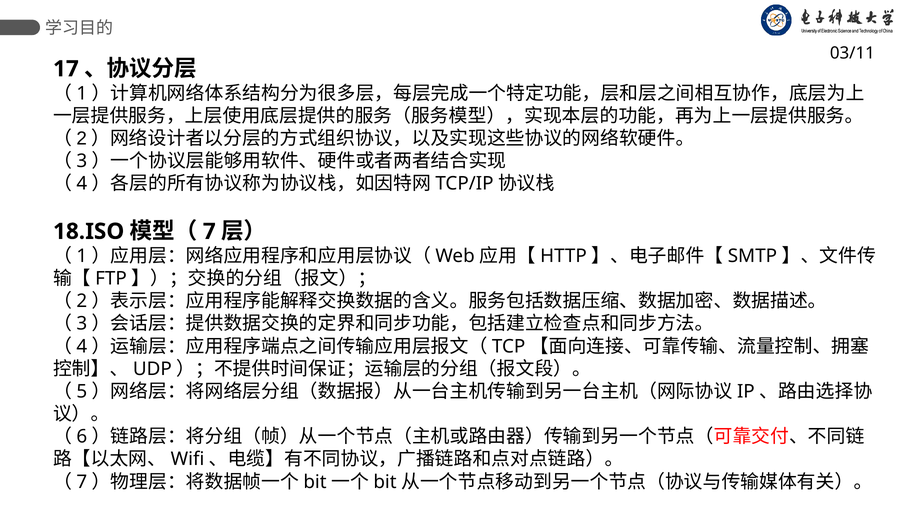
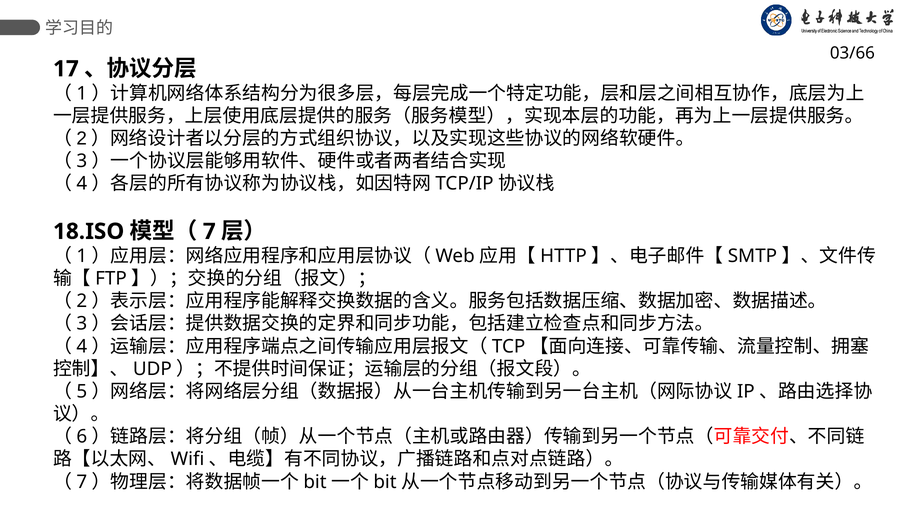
03/11: 03/11 -> 03/66
